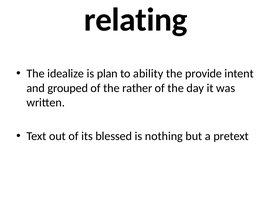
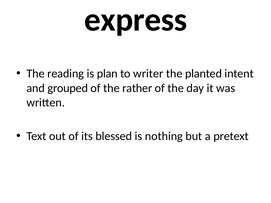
relating: relating -> express
idealize: idealize -> reading
ability: ability -> writer
provide: provide -> planted
